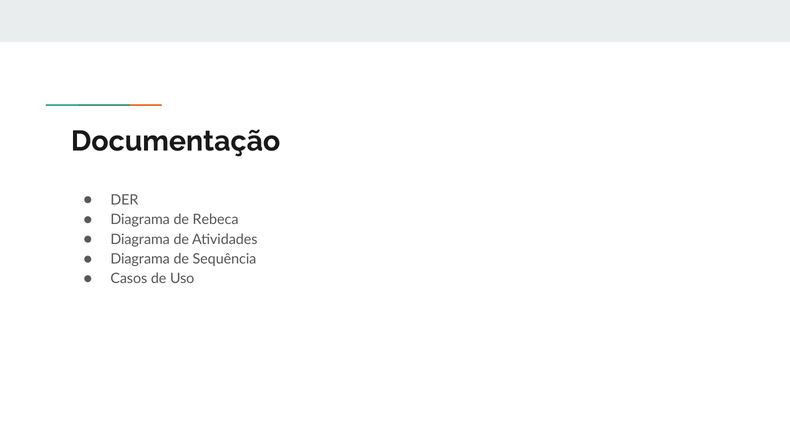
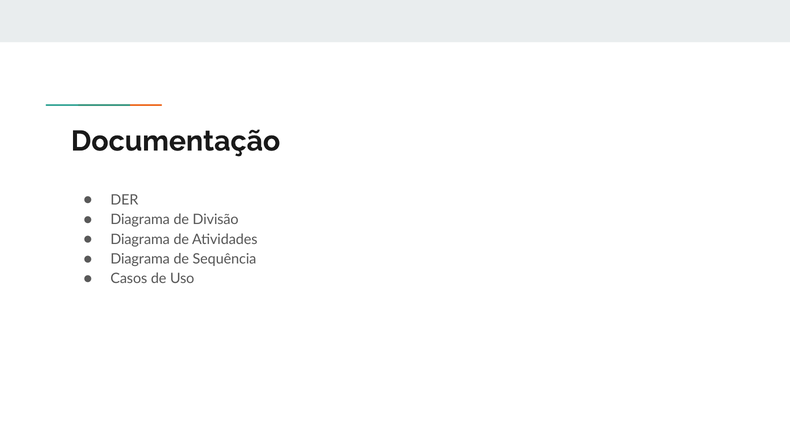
Rebeca: Rebeca -> Divisão
